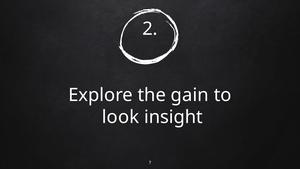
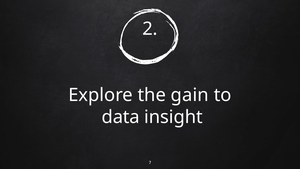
look: look -> data
